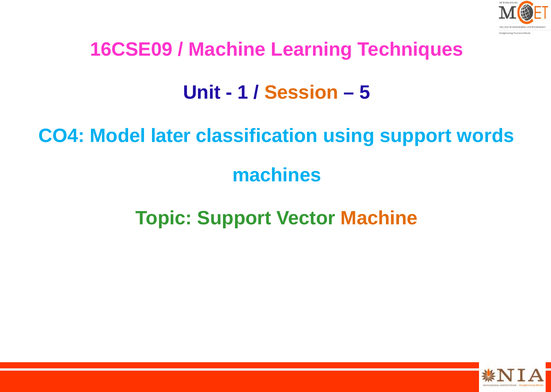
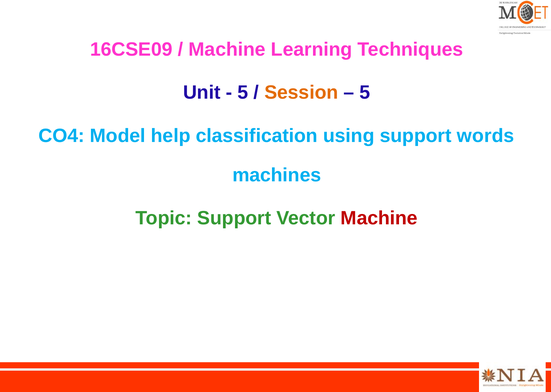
1 at (243, 93): 1 -> 5
later: later -> help
Machine at (379, 218) colour: orange -> red
